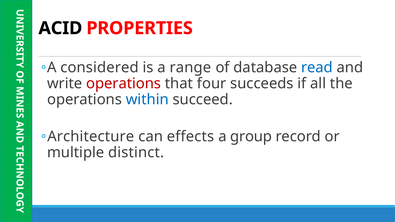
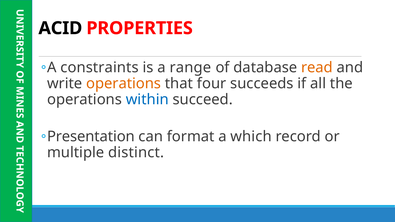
considered: considered -> constraints
read colour: blue -> orange
operations at (124, 84) colour: red -> orange
Architecture: Architecture -> Presentation
effects: effects -> format
group: group -> which
